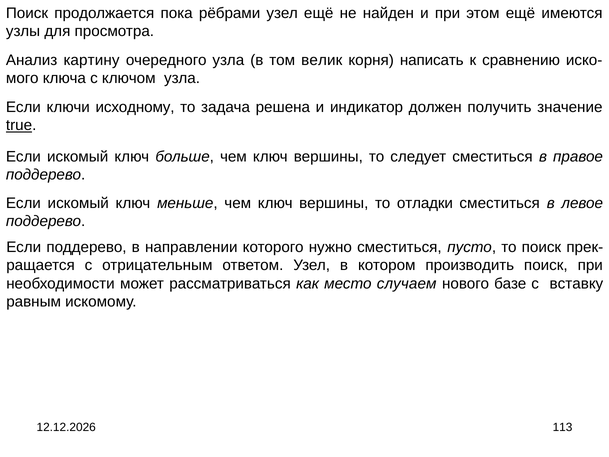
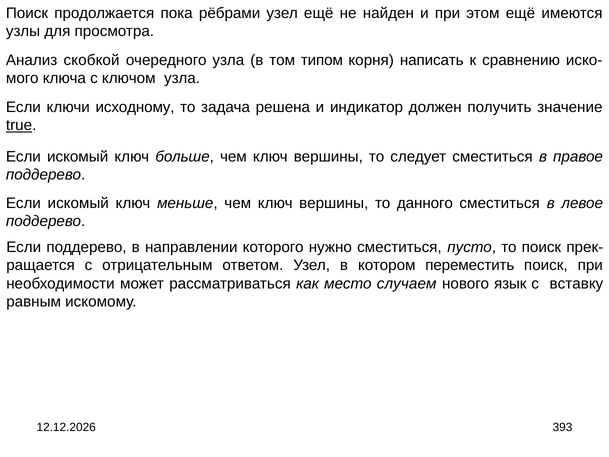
картину: картину -> скобкой
велик: велик -> типом
отладки: отладки -> данного
производить: производить -> переместить
базе: базе -> язык
113: 113 -> 393
